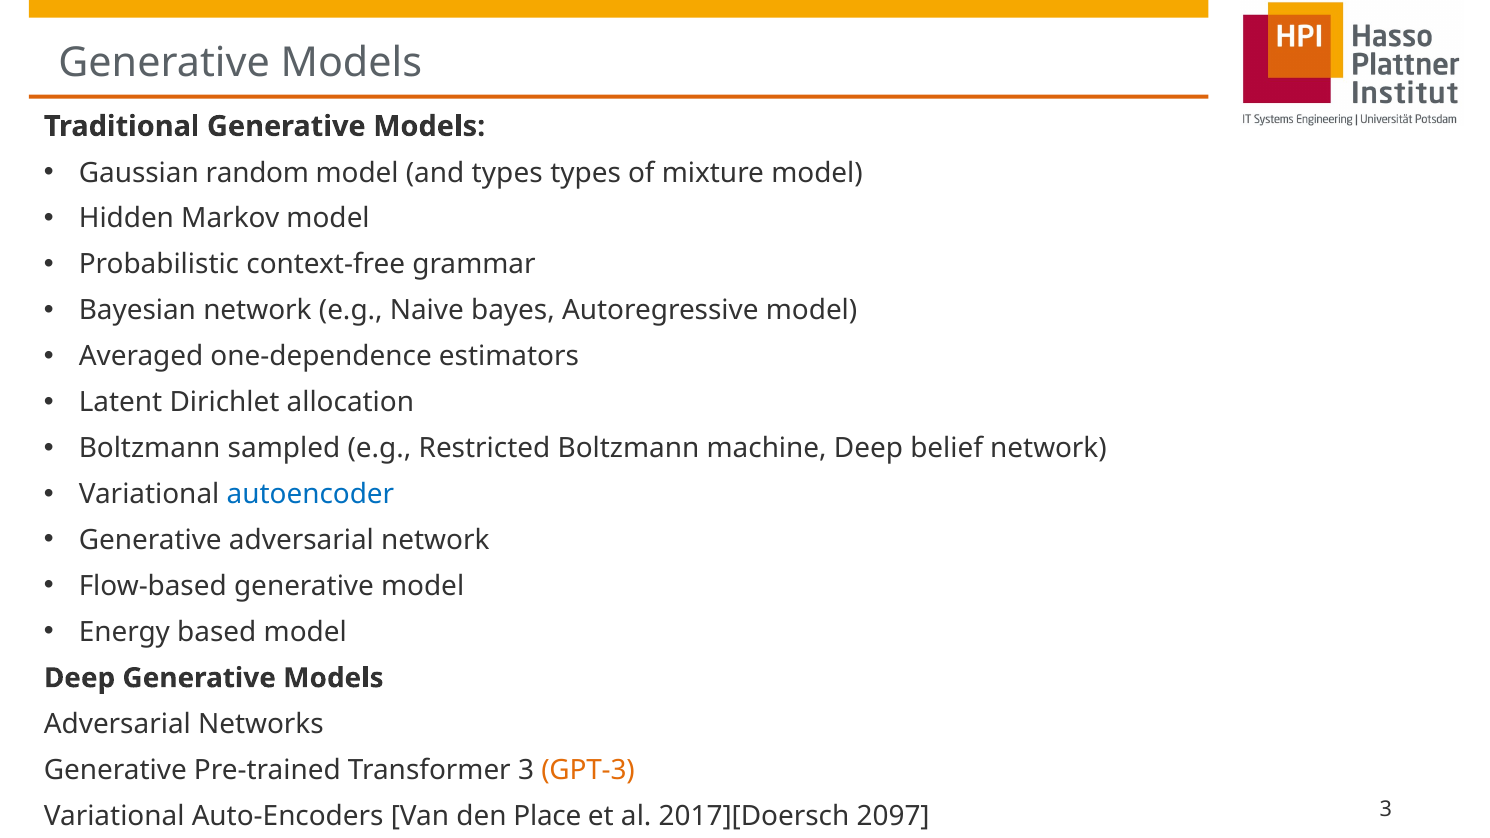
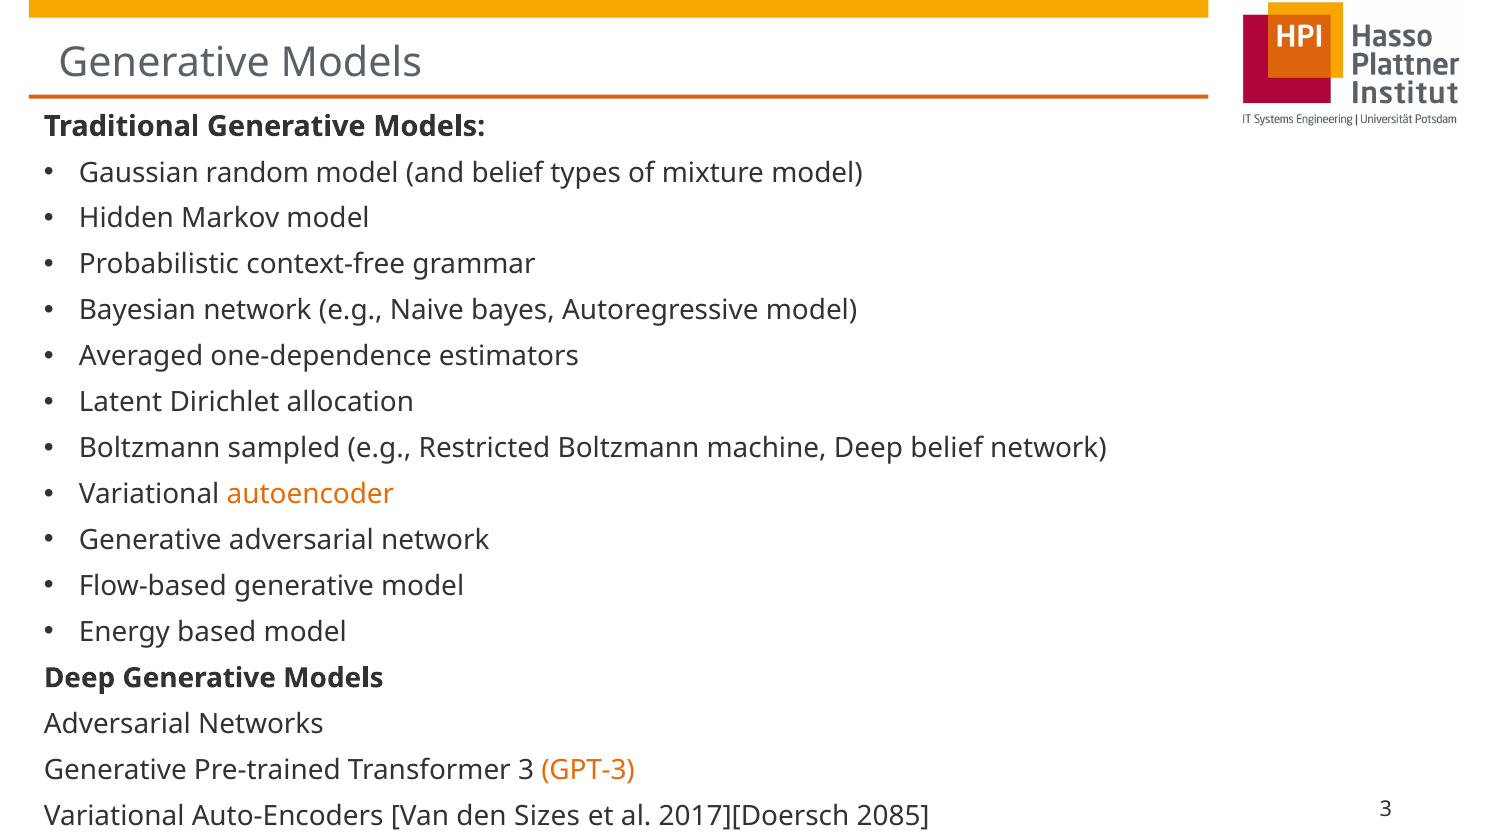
and types: types -> belief
autoencoder colour: blue -> orange
Place: Place -> Sizes
2097: 2097 -> 2085
